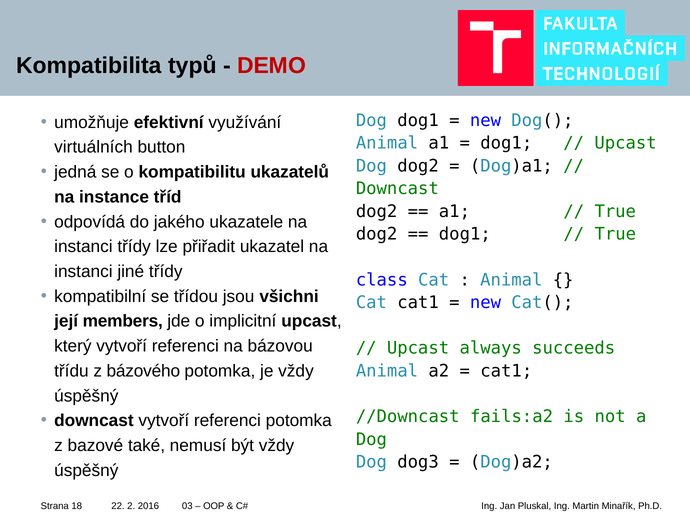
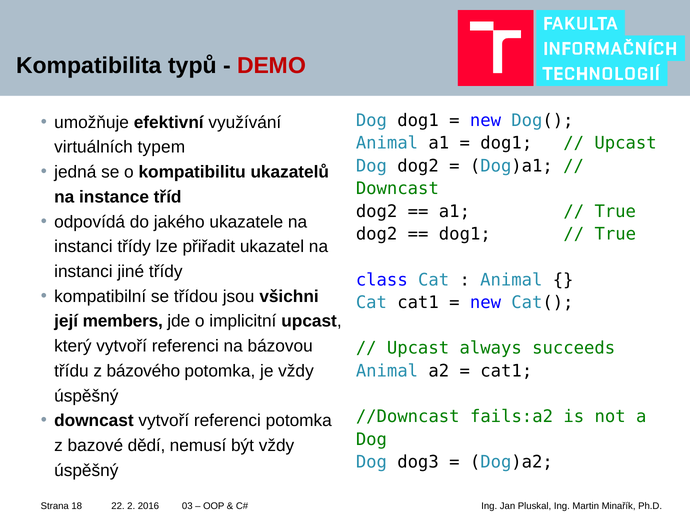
button: button -> typem
také: také -> dědí
